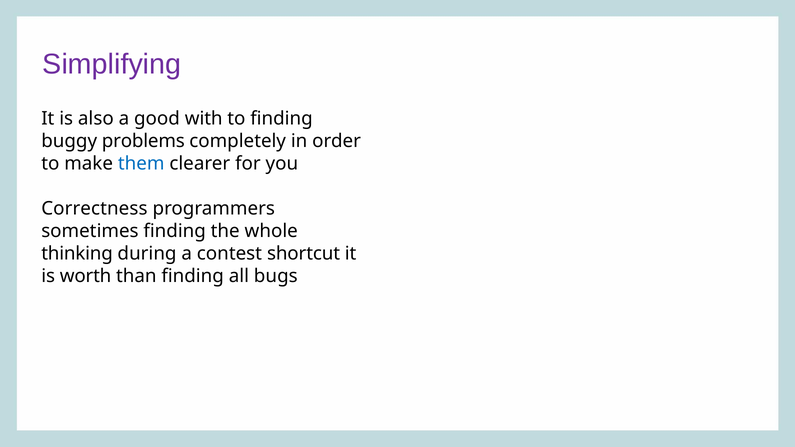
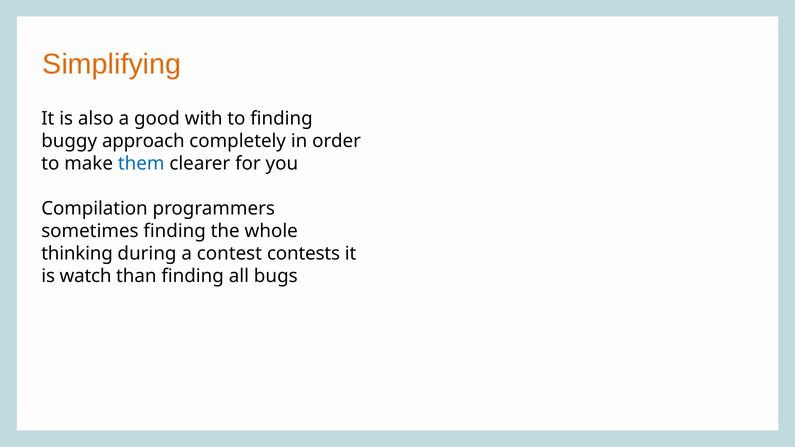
Simplifying colour: purple -> orange
problems: problems -> approach
Correctness: Correctness -> Compilation
shortcut: shortcut -> contests
worth: worth -> watch
